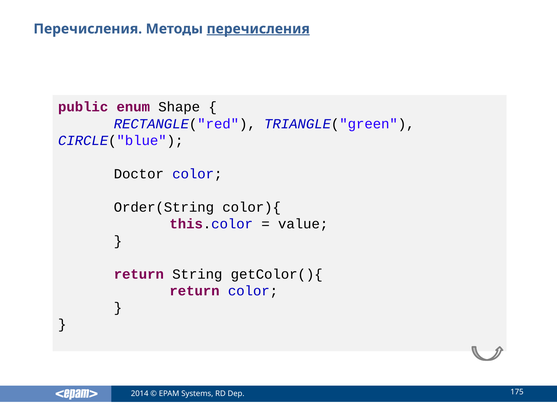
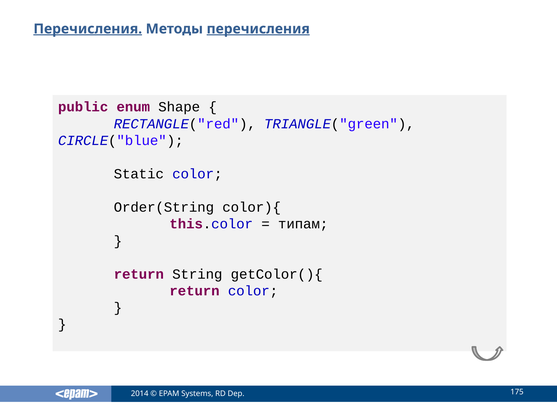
Перечисления at (88, 29) underline: none -> present
Doctor: Doctor -> Static
value: value -> типам
